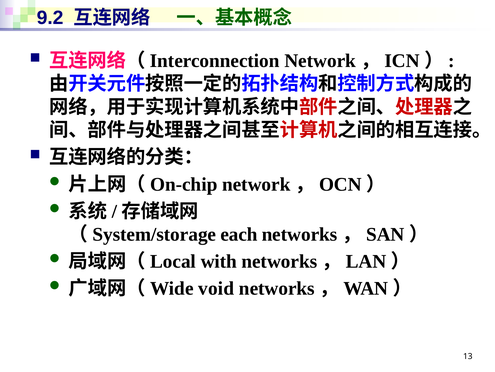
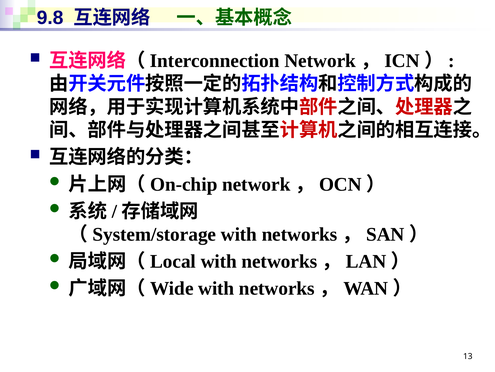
9.2: 9.2 -> 9.8
each at (239, 234): each -> with
void at (216, 288): void -> with
